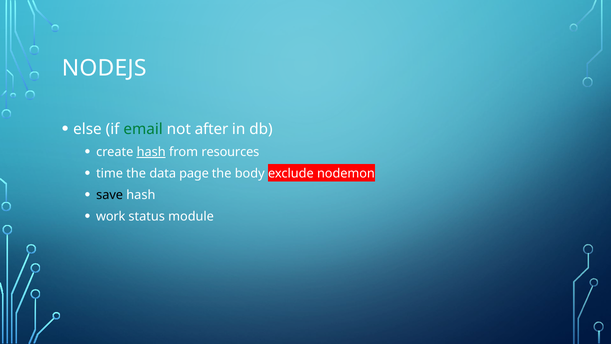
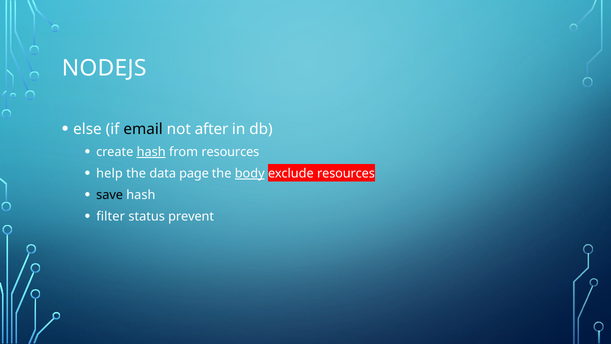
email colour: green -> black
time: time -> help
body underline: none -> present
exclude nodemon: nodemon -> resources
work: work -> filter
module: module -> prevent
